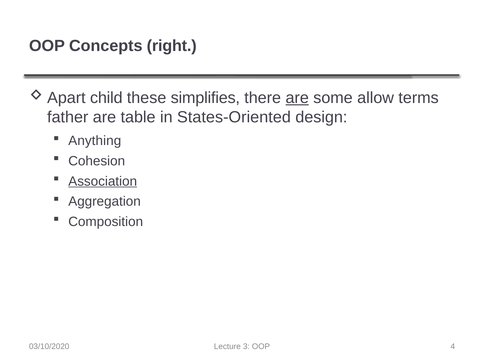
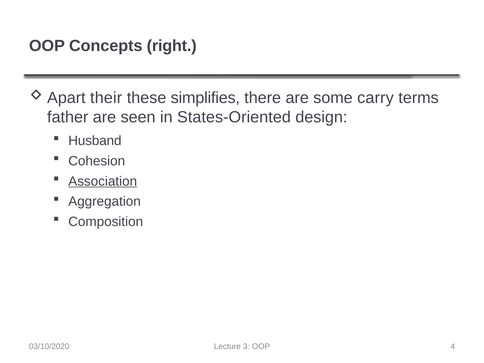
child: child -> their
are at (297, 98) underline: present -> none
allow: allow -> carry
table: table -> seen
Anything: Anything -> Husband
